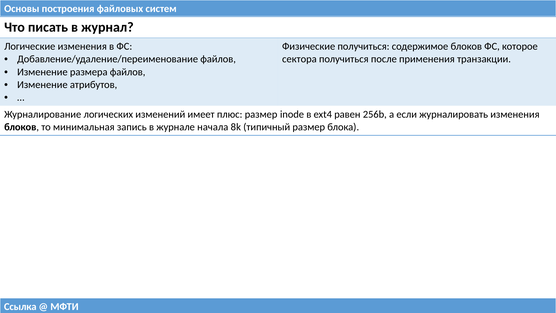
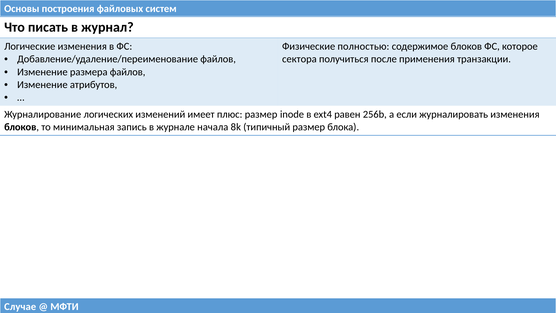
Физические получиться: получиться -> полностью
Ссылка: Ссылка -> Случае
